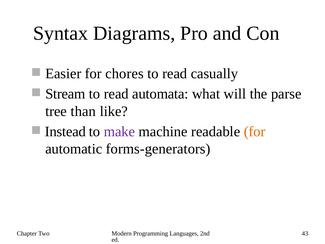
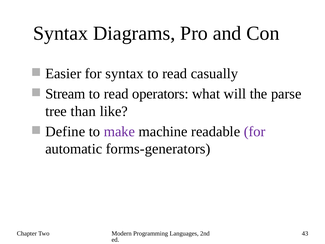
for chores: chores -> syntax
automata: automata -> operators
Instead: Instead -> Define
for at (255, 131) colour: orange -> purple
